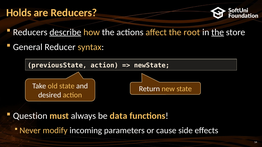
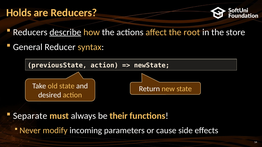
the at (218, 32) underline: present -> none
Question: Question -> Separate
data: data -> their
